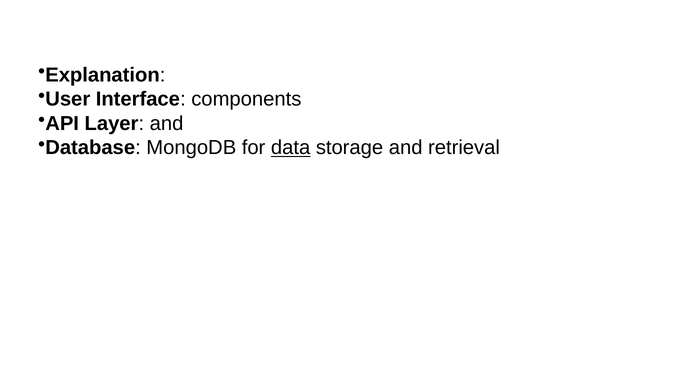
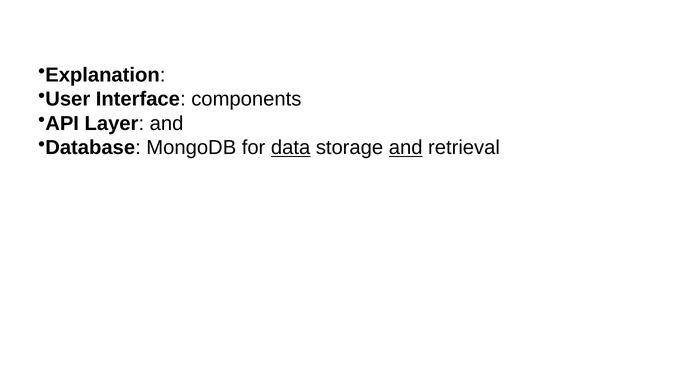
and at (406, 148) underline: none -> present
